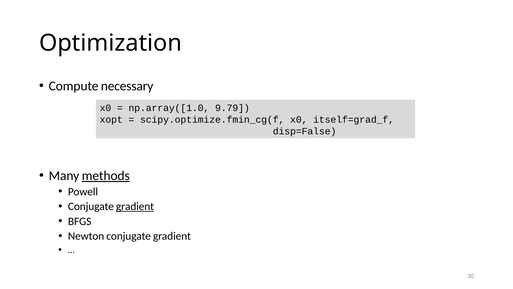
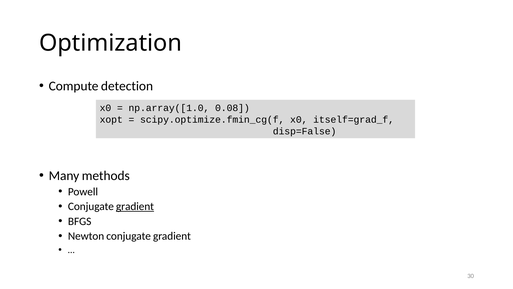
necessary: necessary -> detection
9.79: 9.79 -> 0.08
methods underline: present -> none
